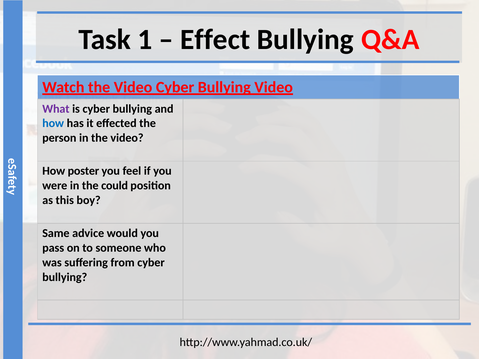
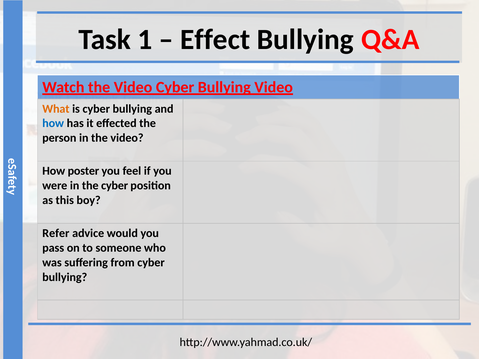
What colour: purple -> orange
the could: could -> cyber
Same: Same -> Refer
